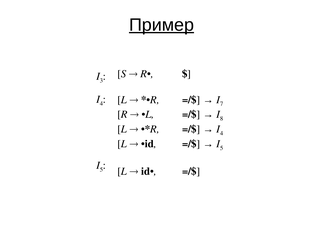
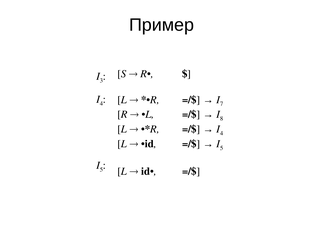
Пример underline: present -> none
